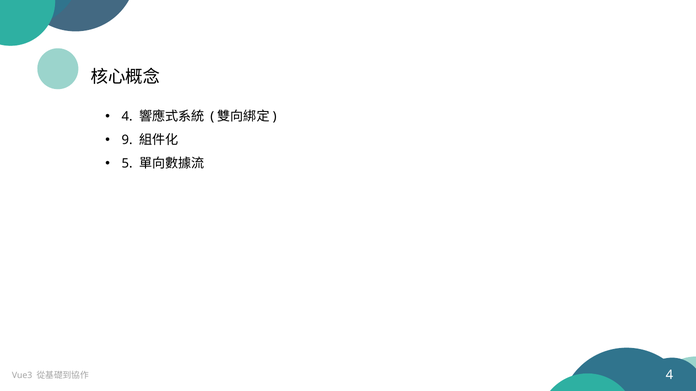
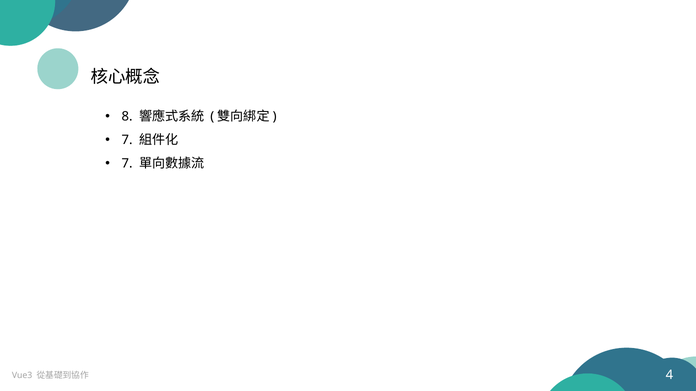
4 at (127, 117): 4 -> 8
9 at (127, 140): 9 -> 7
5 at (127, 164): 5 -> 7
